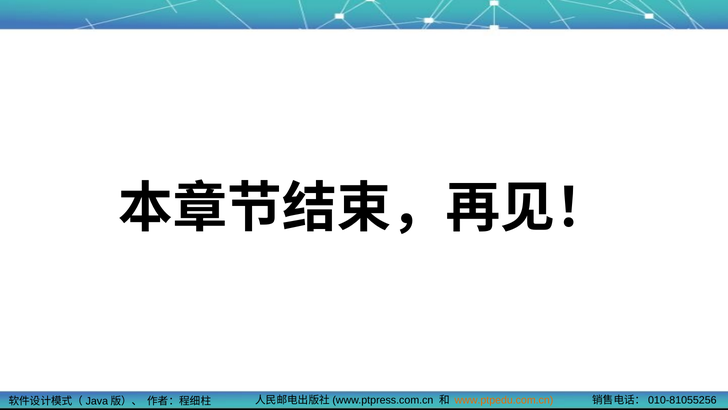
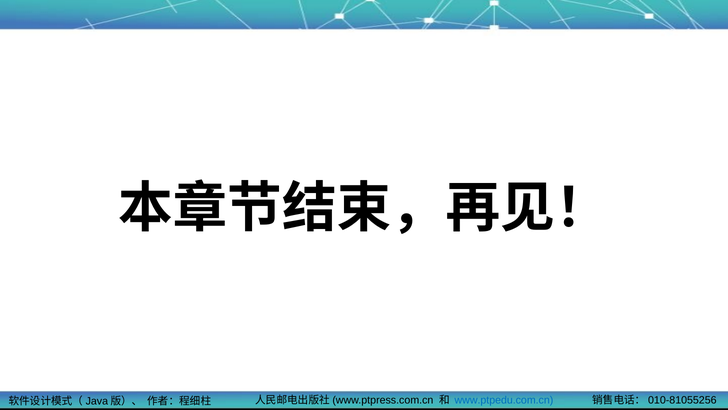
www.ptpedu.com.cn colour: orange -> blue
